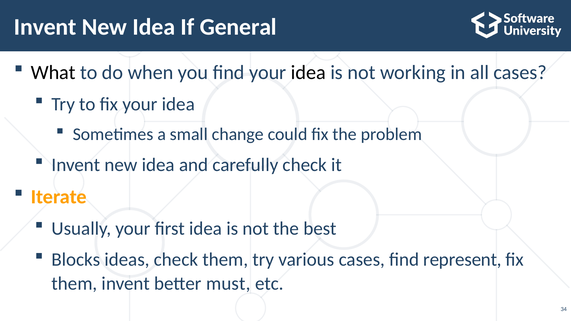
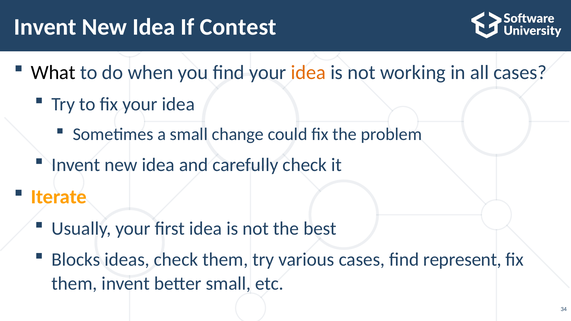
General: General -> Contest
idea at (308, 72) colour: black -> orange
better must: must -> small
